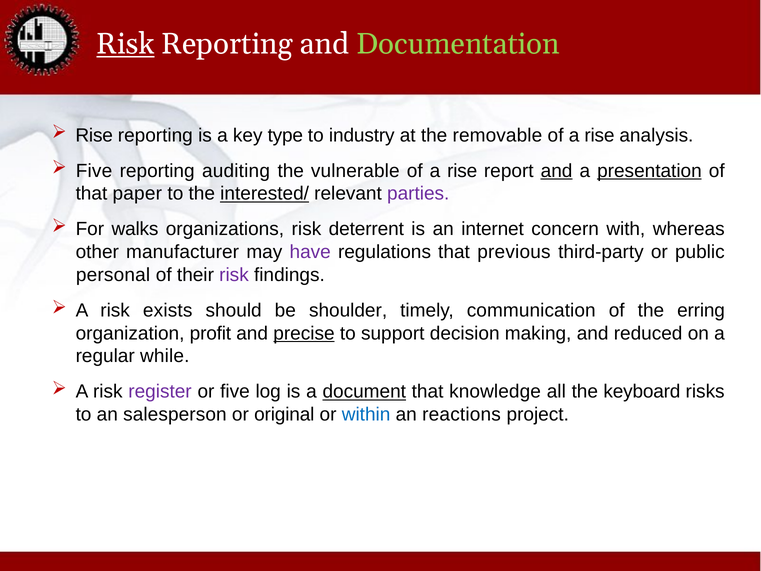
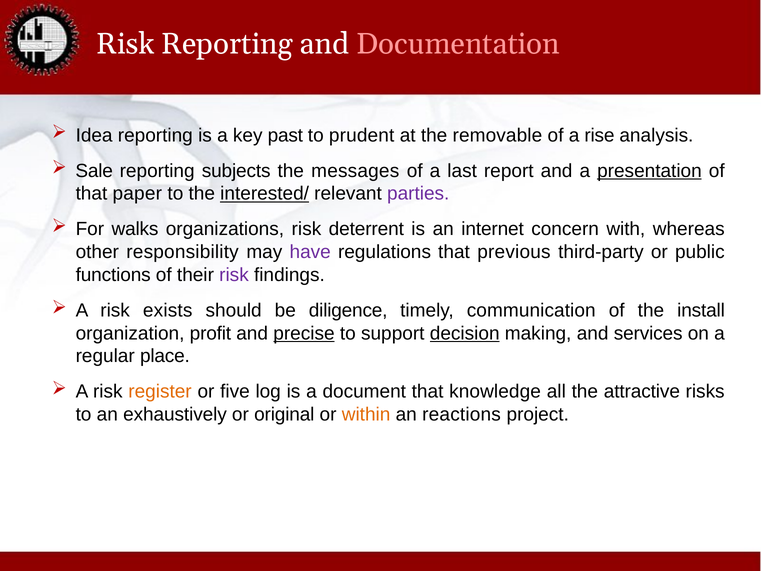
Risk at (125, 44) underline: present -> none
Documentation colour: light green -> pink
Rise at (94, 135): Rise -> Idea
type: type -> past
industry: industry -> prudent
Five at (94, 171): Five -> Sale
auditing: auditing -> subjects
vulnerable: vulnerable -> messages
rise at (462, 171): rise -> last
and at (557, 171) underline: present -> none
manufacturer: manufacturer -> responsibility
personal: personal -> functions
shoulder: shoulder -> diligence
erring: erring -> install
decision underline: none -> present
reduced: reduced -> services
while: while -> place
register colour: purple -> orange
document underline: present -> none
keyboard: keyboard -> attractive
salesperson: salesperson -> exhaustively
within colour: blue -> orange
